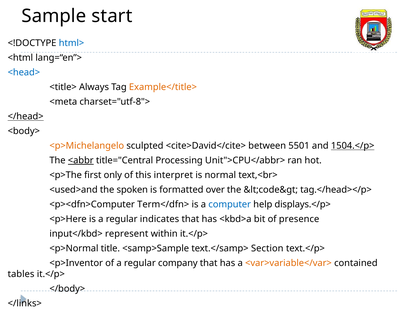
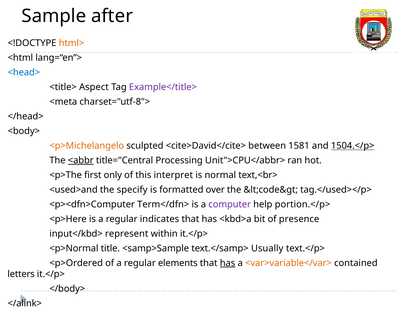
start: start -> after
html> colour: blue -> orange
Always: Always -> Aspect
Example</title> colour: orange -> purple
</head> underline: present -> none
5501: 5501 -> 1581
spoken: spoken -> specify
tag.</head></p>: tag.</head></p> -> tag.</used></p>
computer colour: blue -> purple
displays.</p>: displays.</p> -> portion.</p>
Section: Section -> Usually
<p>Inventor: <p>Inventor -> <p>Ordered
company: company -> elements
has at (228, 263) underline: none -> present
tables: tables -> letters
</links>: </links> -> </alink>
